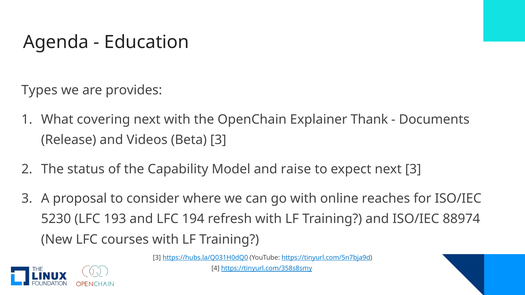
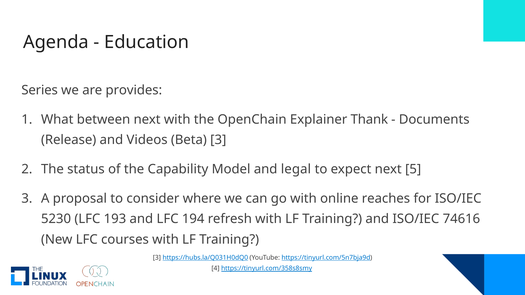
Types: Types -> Series
covering: covering -> between
raise: raise -> legal
next 3: 3 -> 5
88974: 88974 -> 74616
